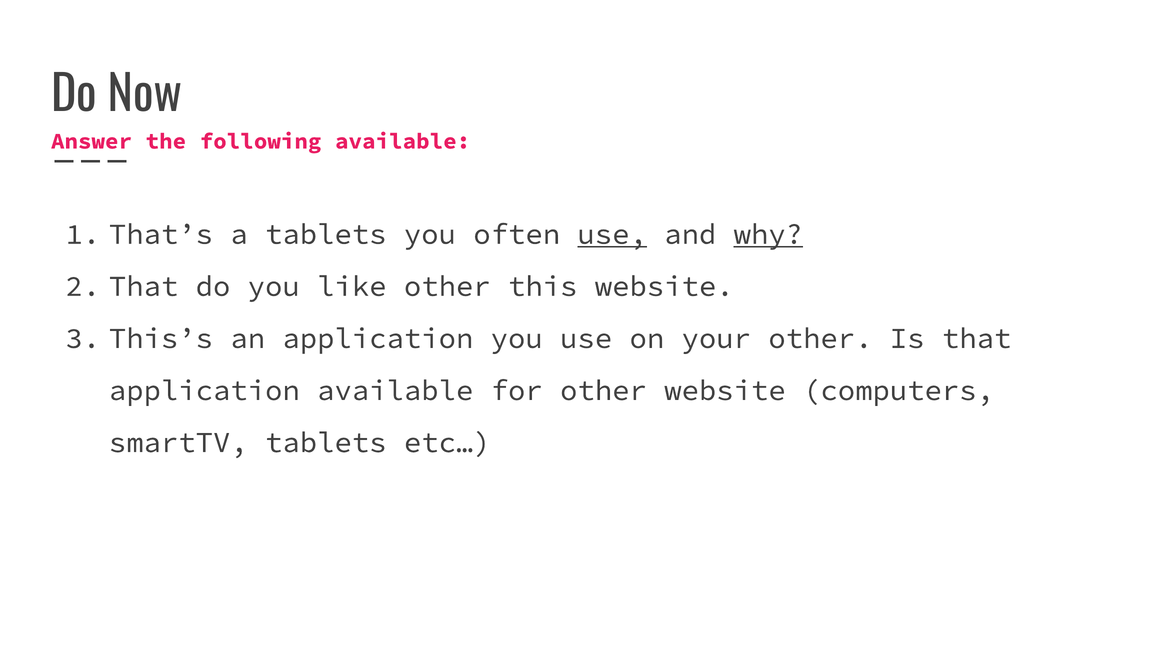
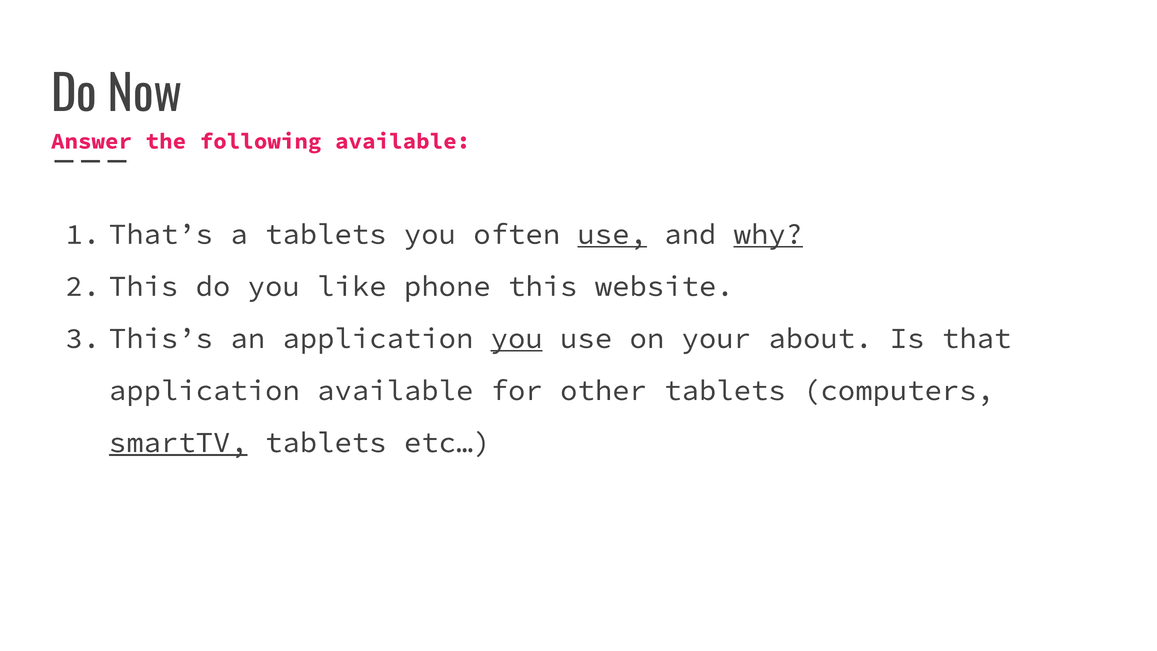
That at (144, 286): That -> This
like other: other -> phone
you at (517, 338) underline: none -> present
your other: other -> about
other website: website -> tablets
smartTV underline: none -> present
